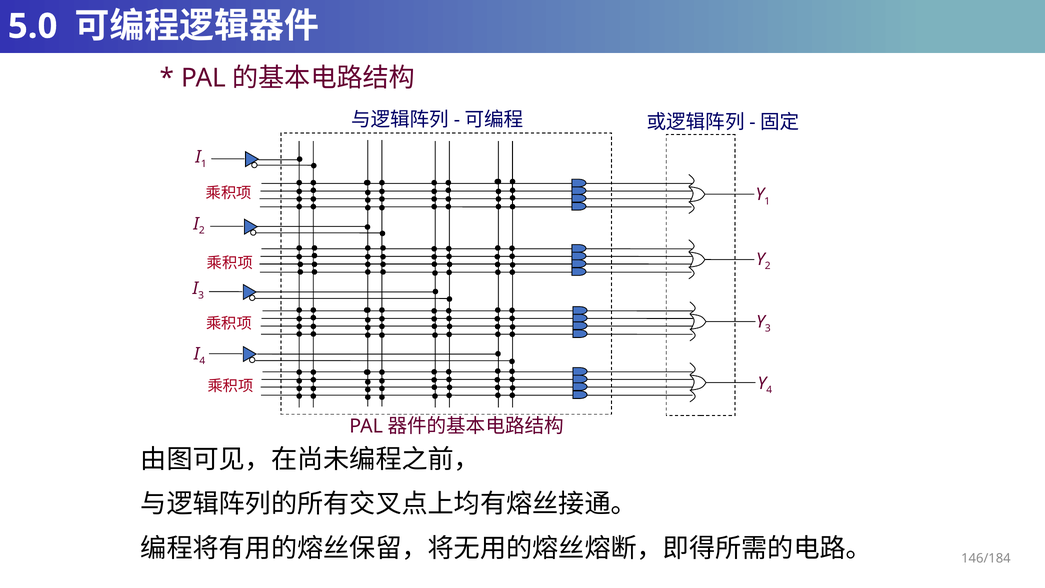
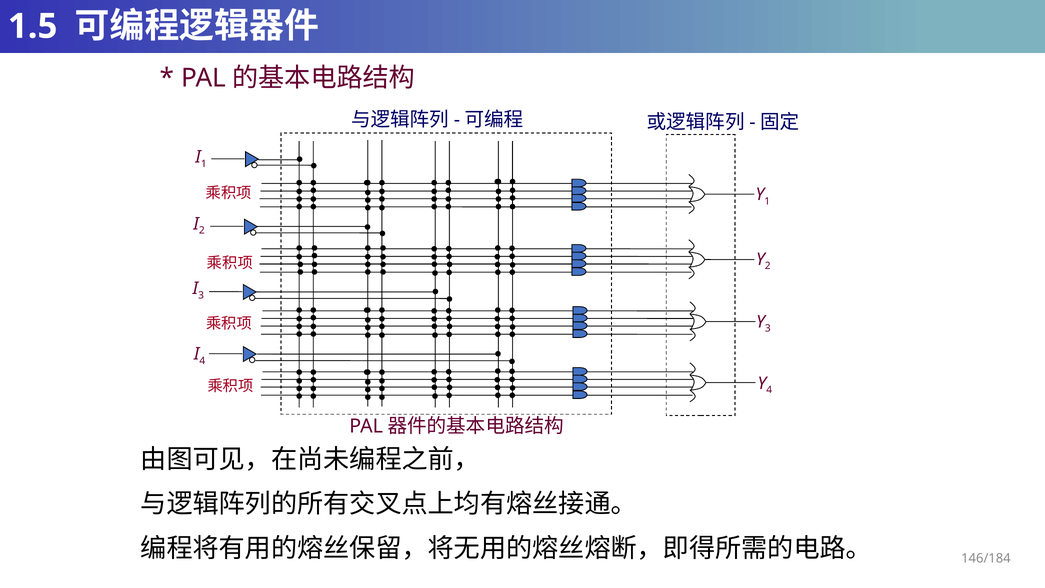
5.0: 5.0 -> 1.5
